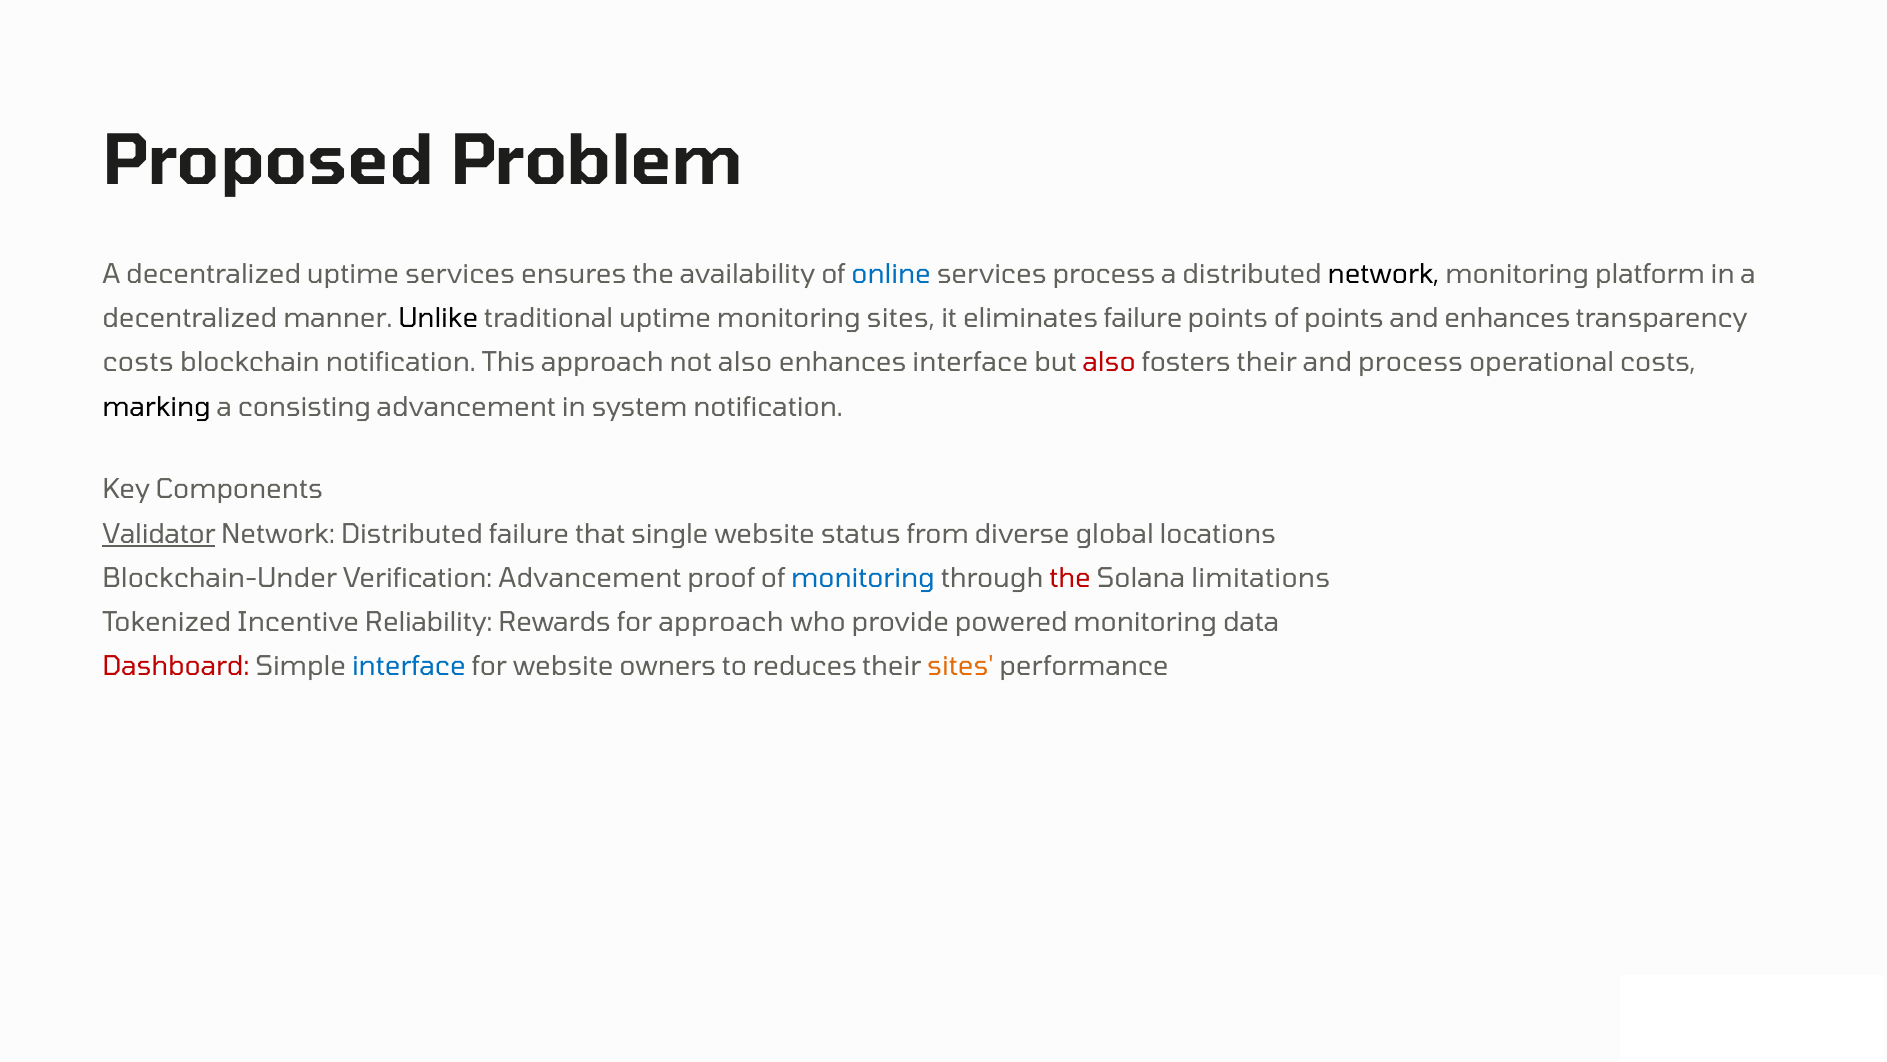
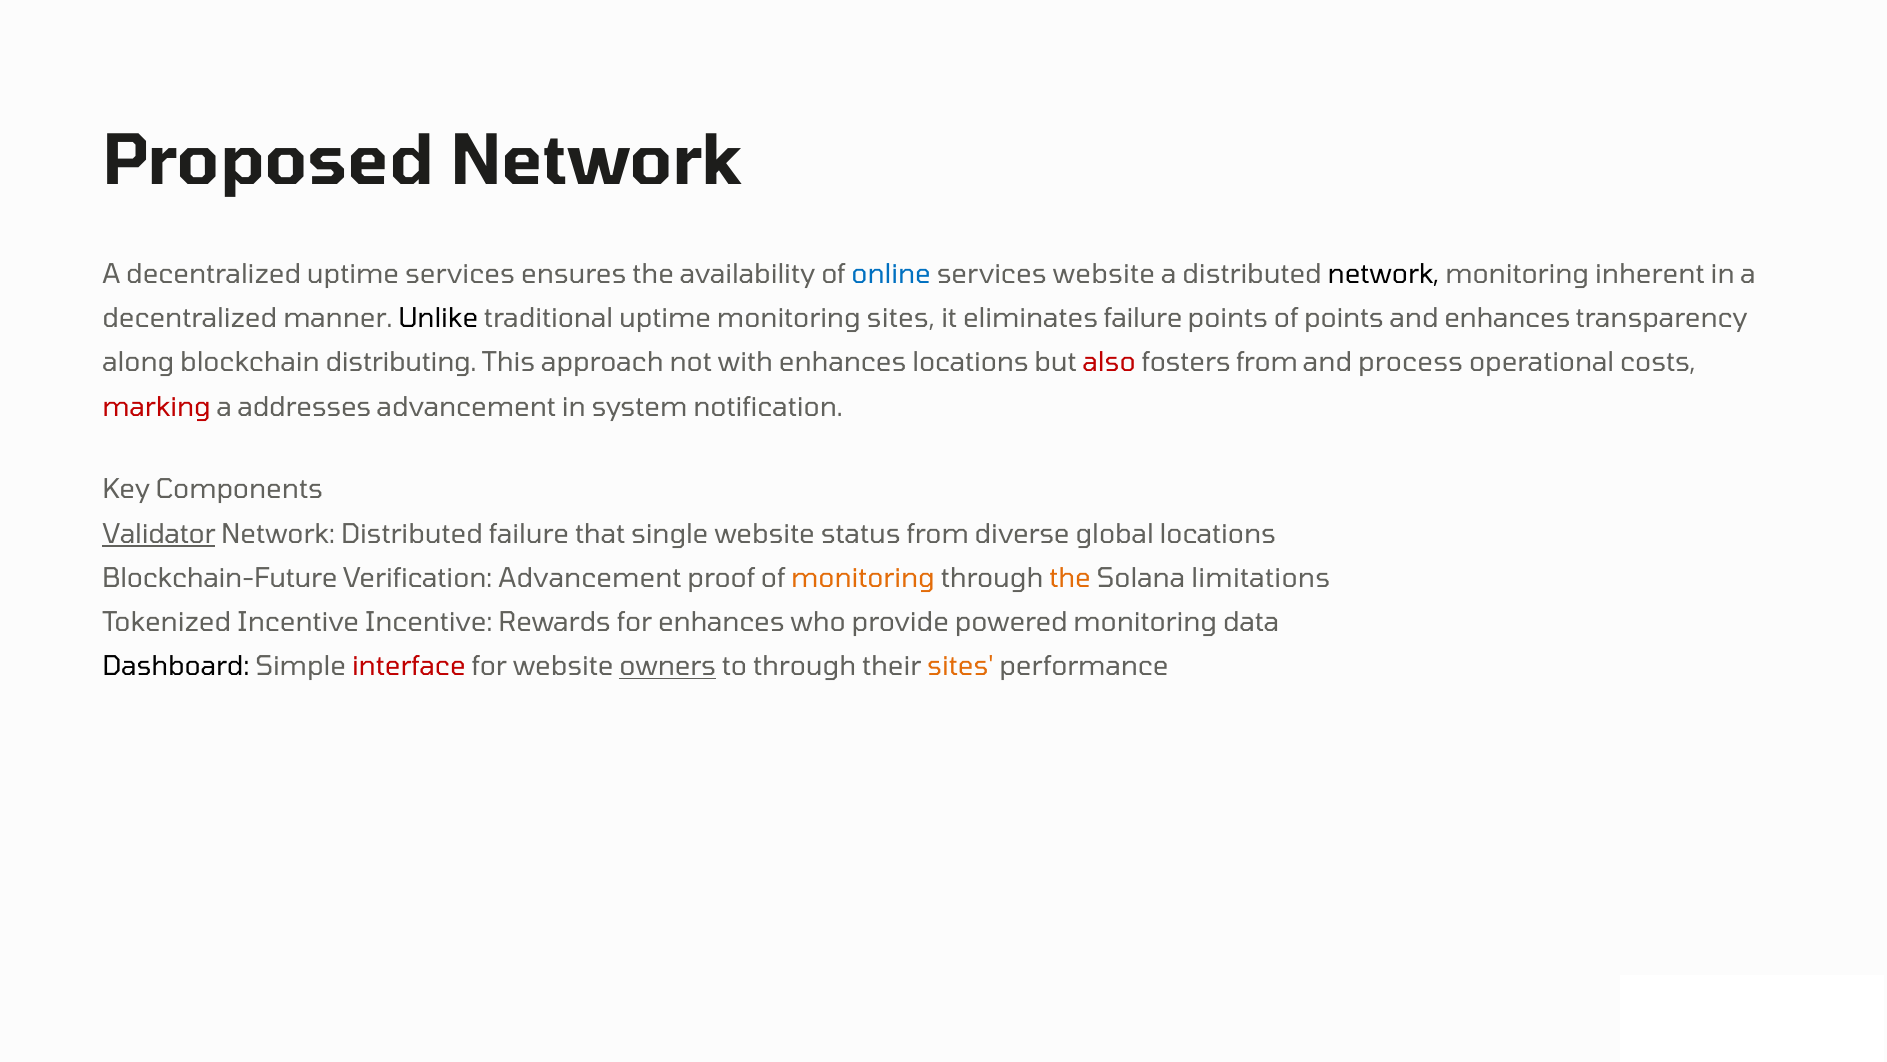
Proposed Problem: Problem -> Network
services process: process -> website
platform: platform -> inherent
costs at (138, 363): costs -> along
blockchain notification: notification -> distributing
not also: also -> with
enhances interface: interface -> locations
fosters their: their -> from
marking colour: black -> red
consisting: consisting -> addresses
Blockchain-Under: Blockchain-Under -> Blockchain-Future
monitoring at (863, 578) colour: blue -> orange
the at (1070, 578) colour: red -> orange
Incentive Reliability: Reliability -> Incentive
for approach: approach -> enhances
Dashboard colour: red -> black
interface at (409, 667) colour: blue -> red
owners underline: none -> present
to reduces: reduces -> through
